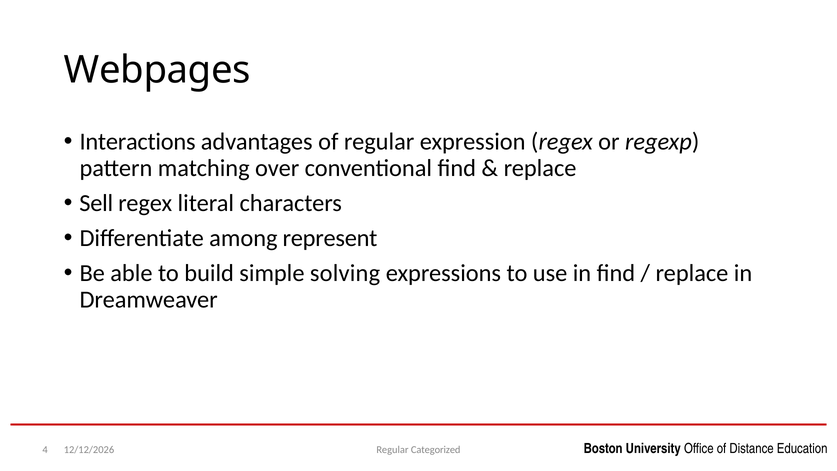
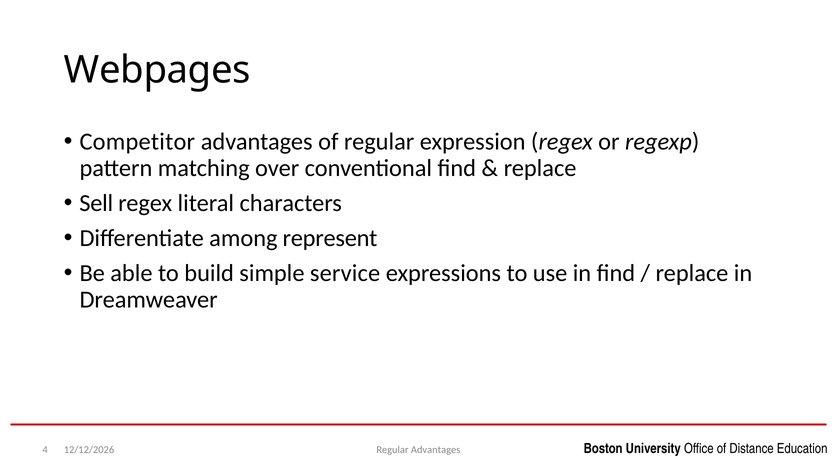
Interactions: Interactions -> Competitor
solving: solving -> service
Regular Categorized: Categorized -> Advantages
